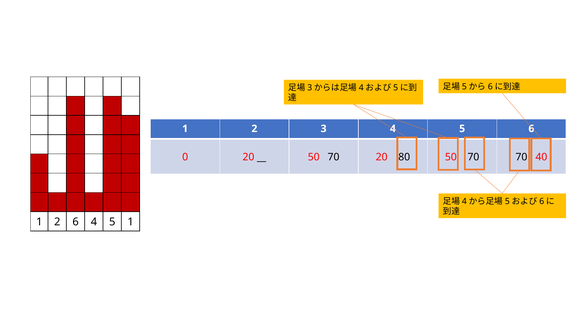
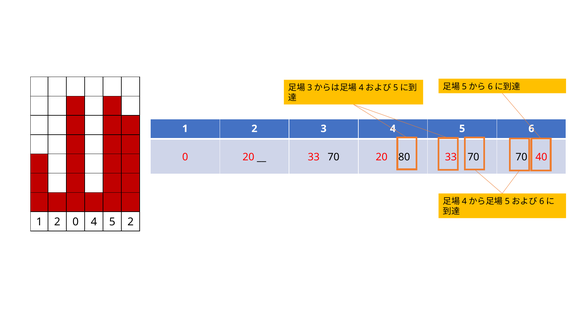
50 at (314, 157): 50 -> 33
80 50: 50 -> 33
2 6: 6 -> 0
5 1: 1 -> 2
